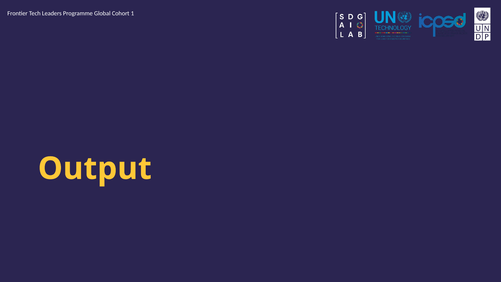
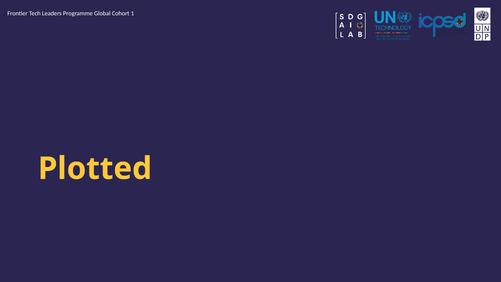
Output: Output -> Plotted
